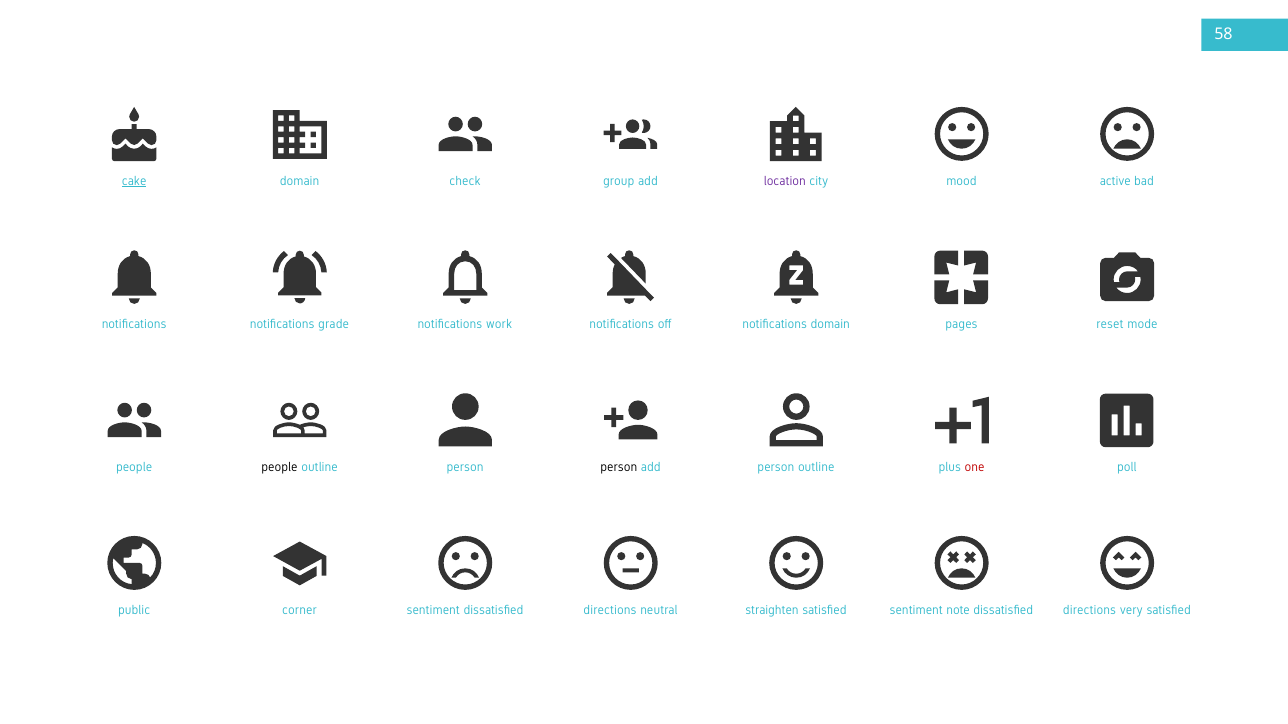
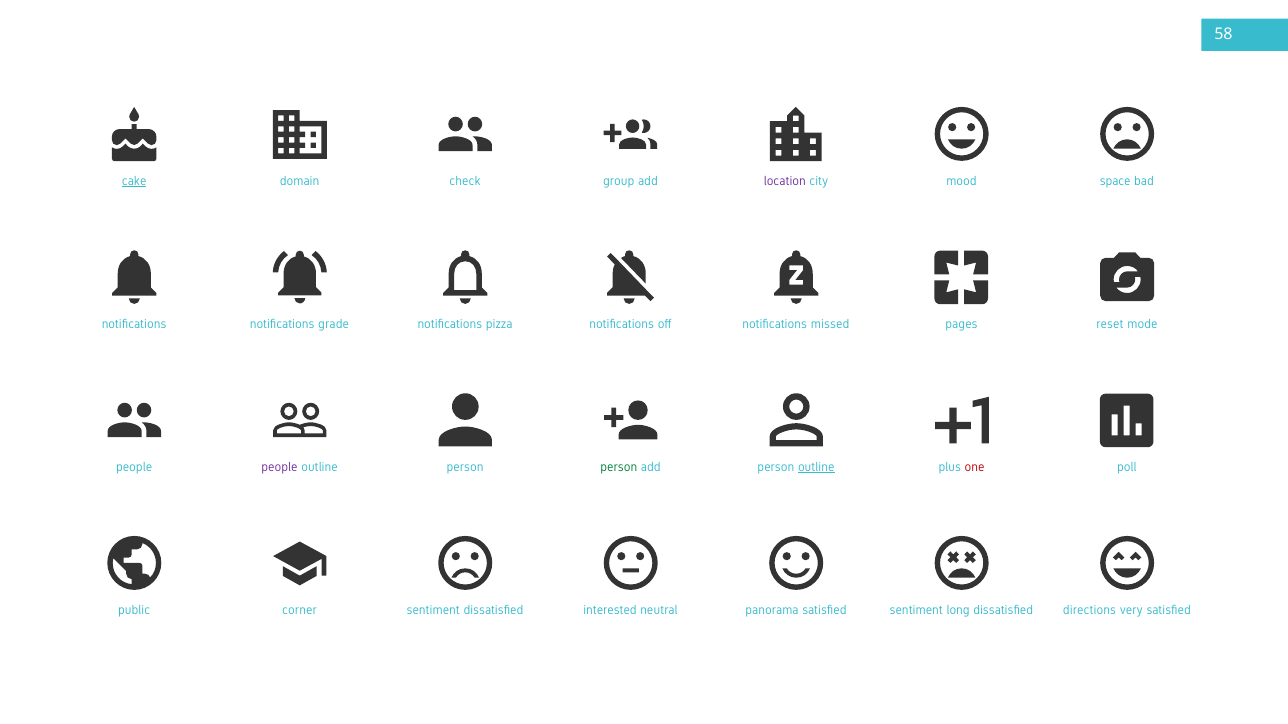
active: active -> space
work: work -> pizza
notifications domain: domain -> missed
people at (280, 468) colour: black -> purple
person at (619, 468) colour: black -> green
outline at (816, 468) underline: none -> present
sentiment dissatisfied directions: directions -> interested
straighten: straighten -> panorama
note: note -> long
